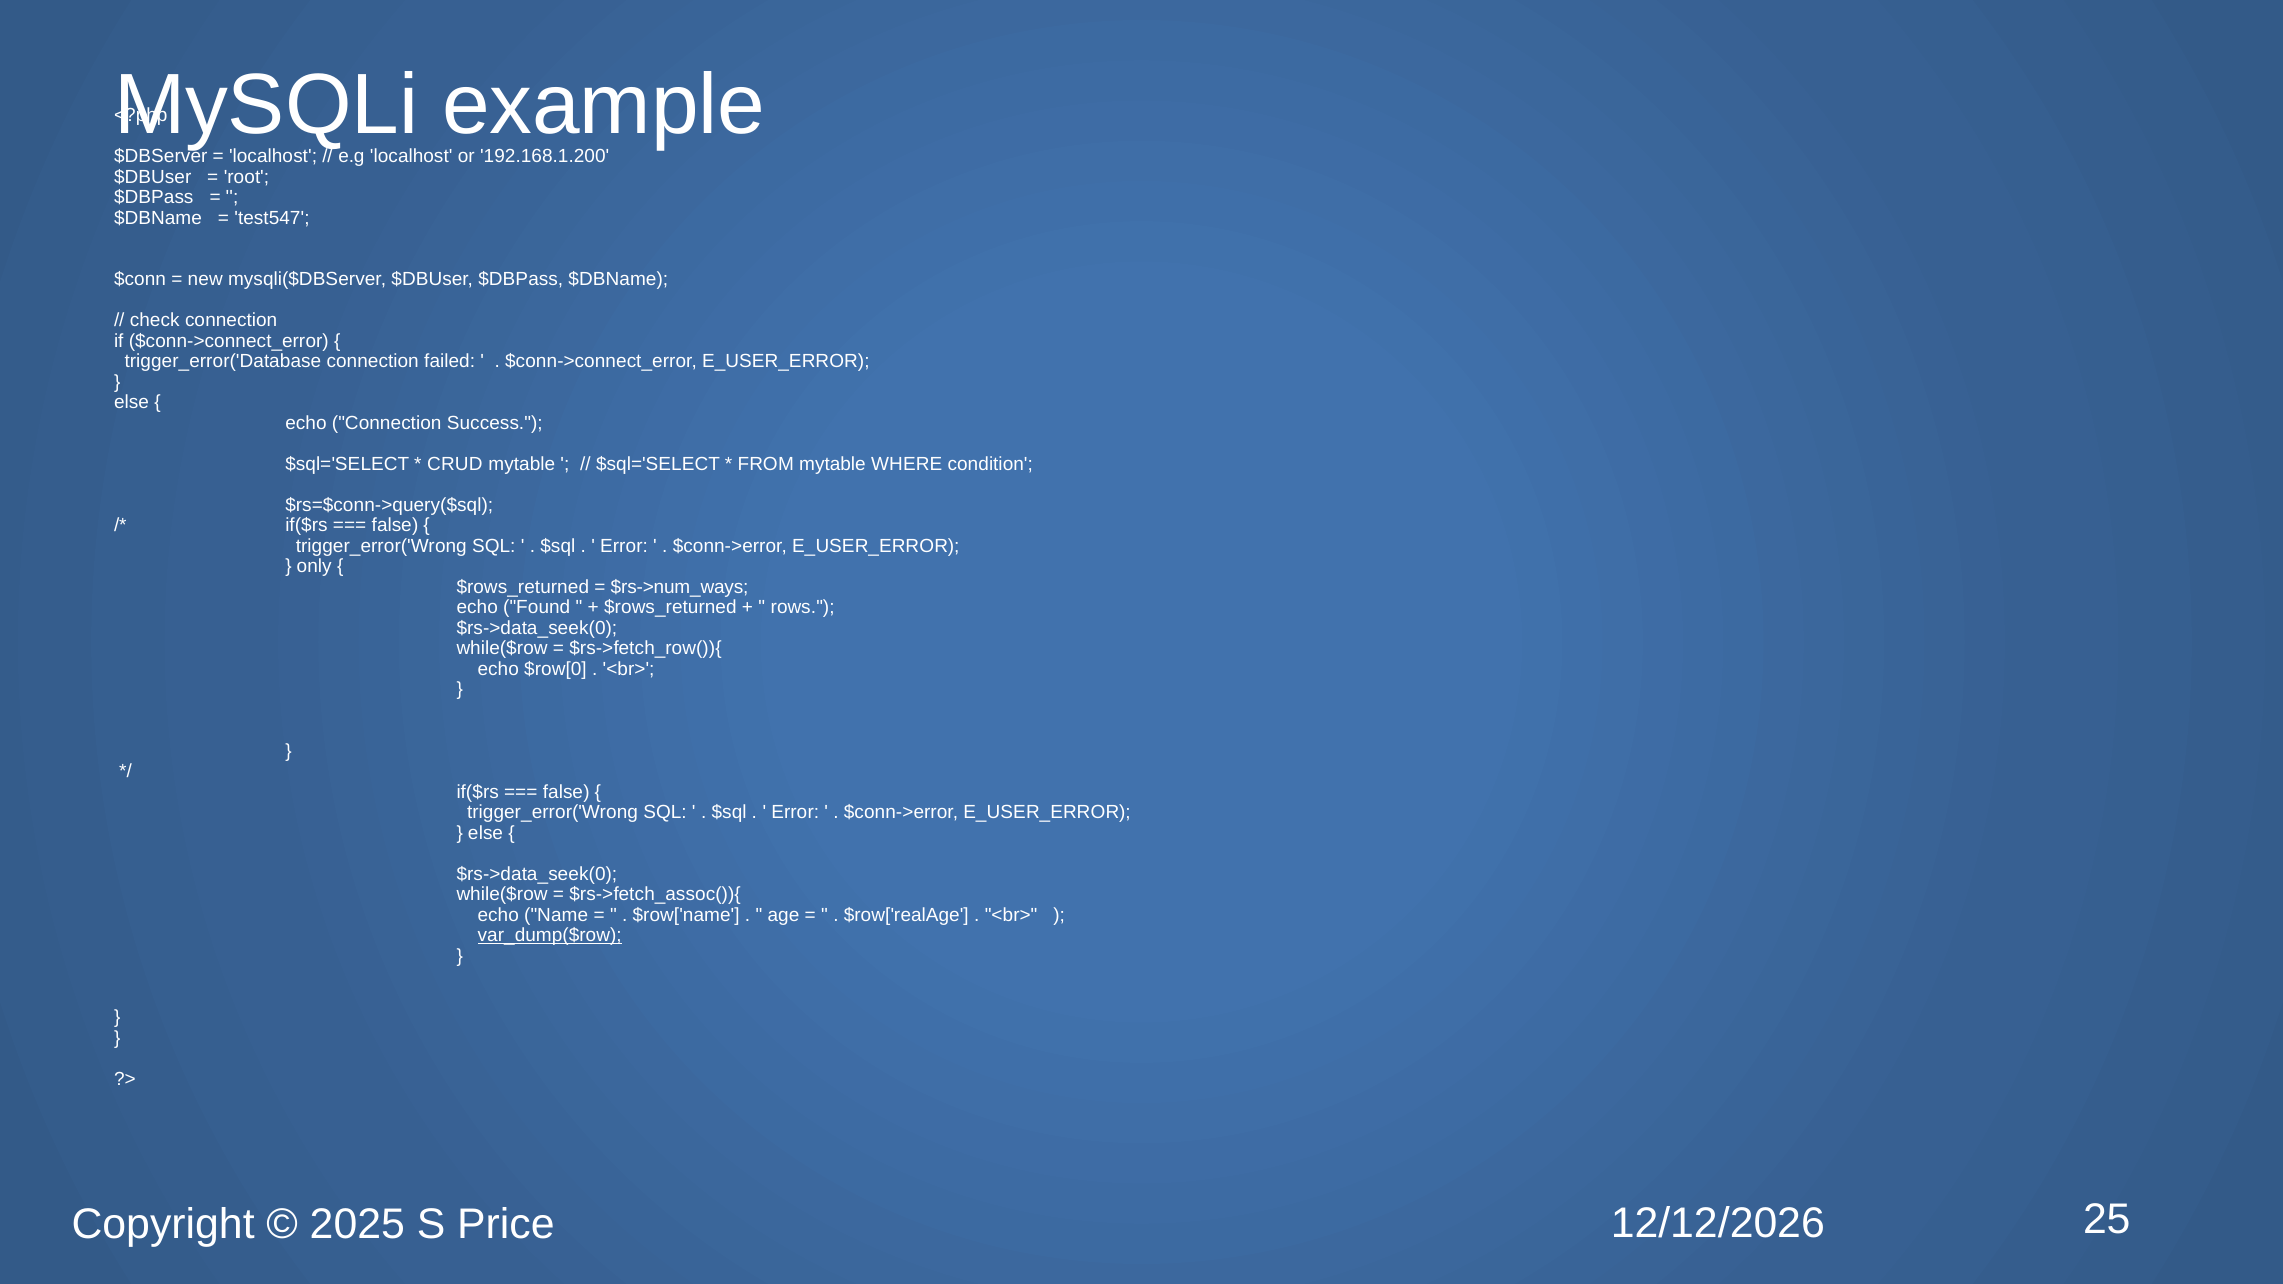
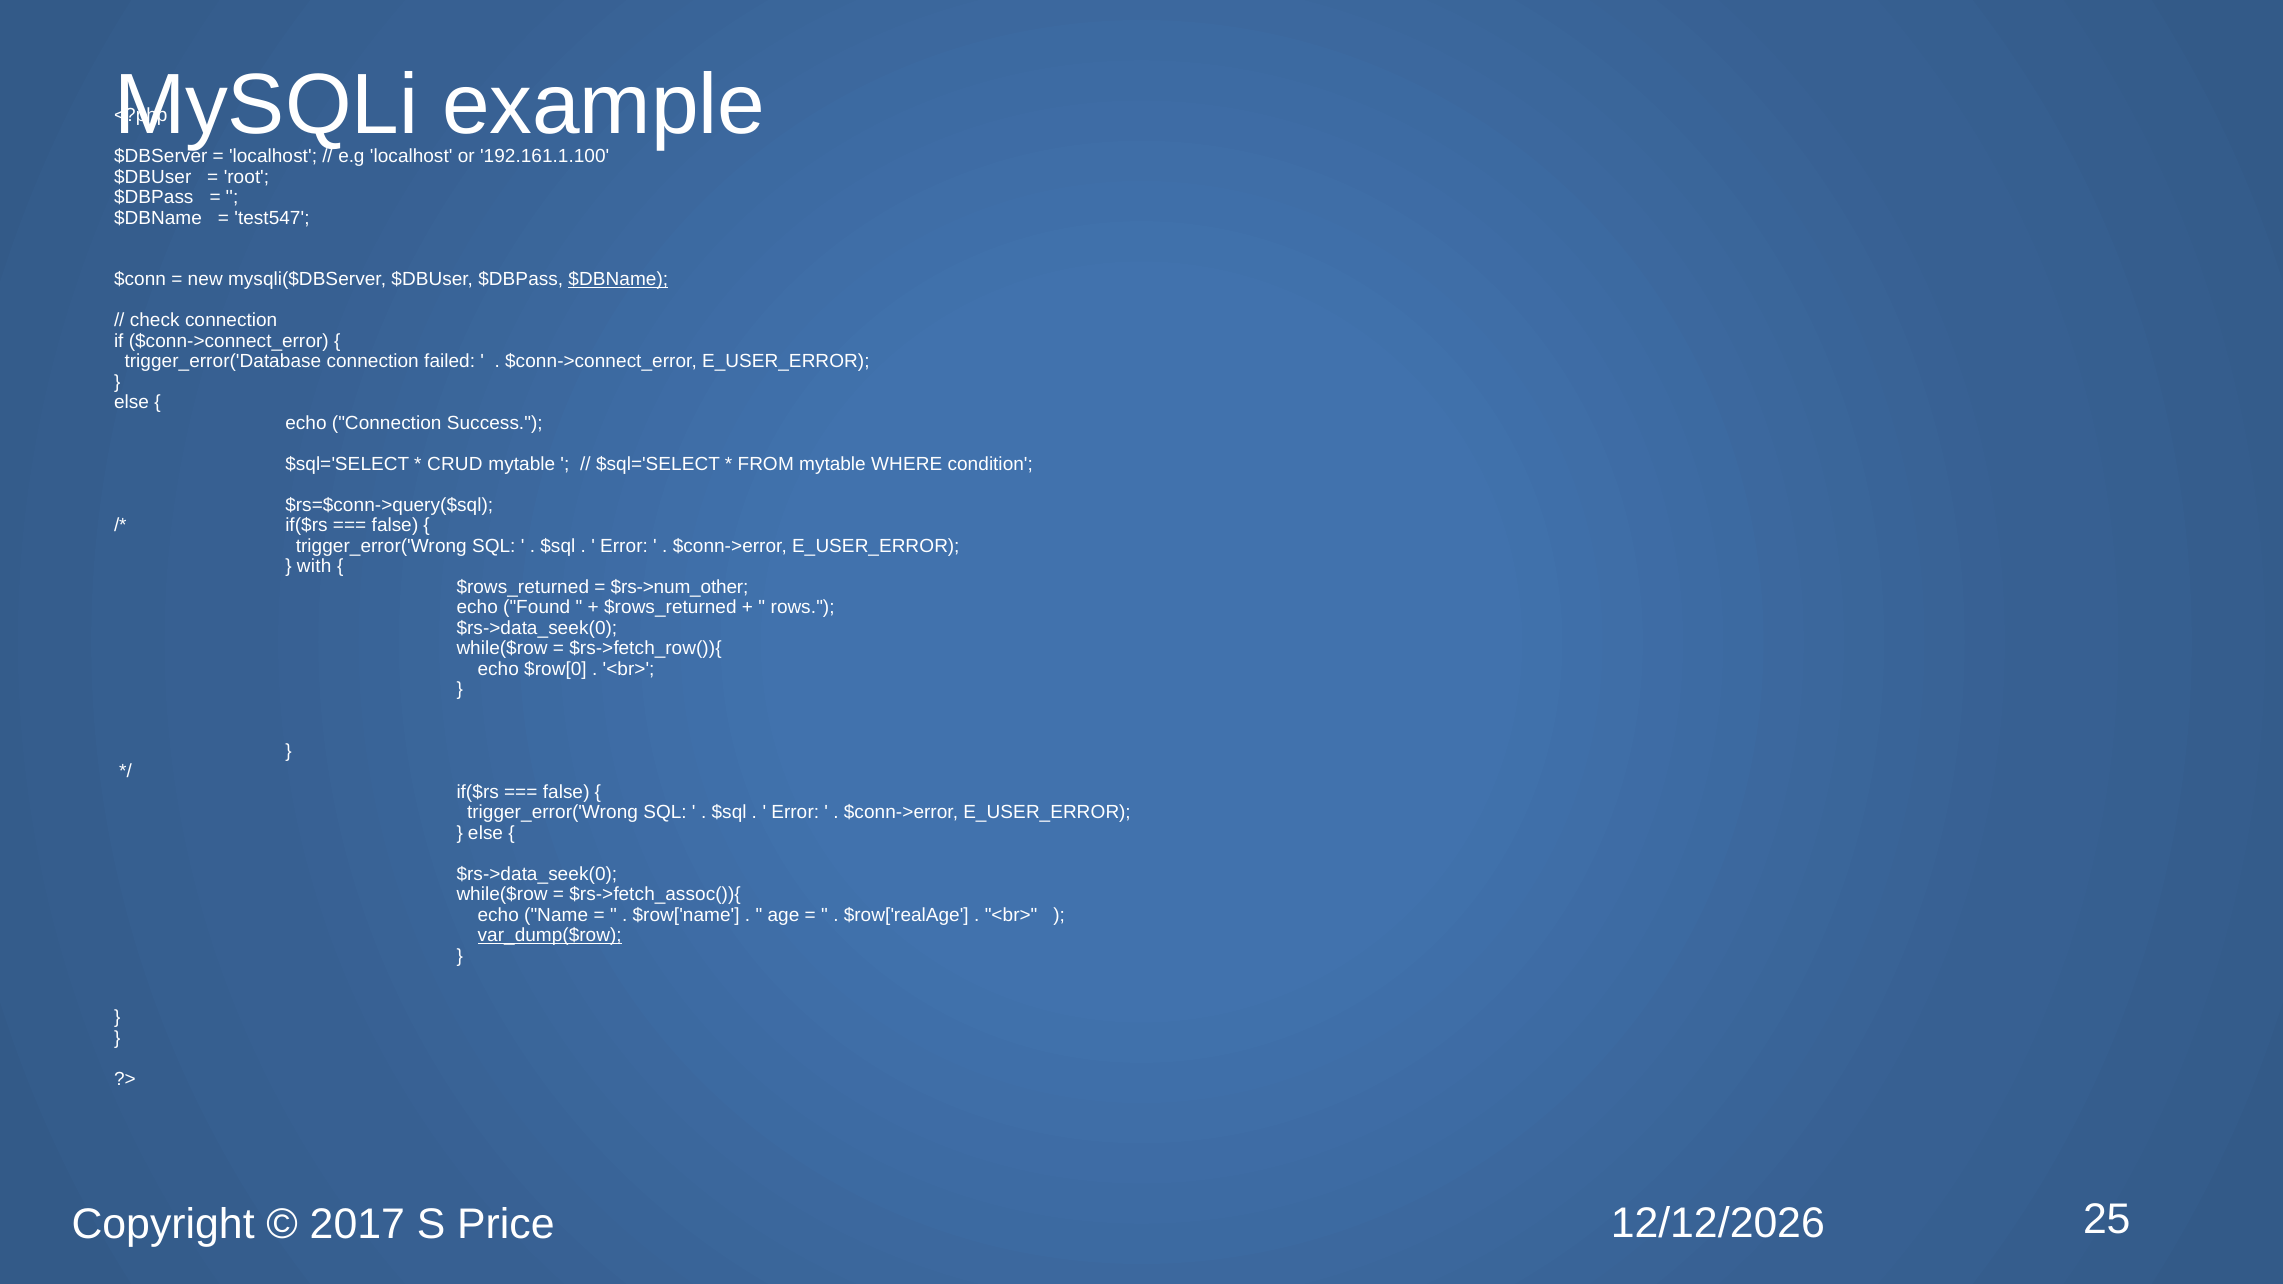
192.168.1.200: 192.168.1.200 -> 192.161.1.100
$DBName at (618, 280) underline: none -> present
only: only -> with
$rs->num_ways: $rs->num_ways -> $rs->num_other
2025: 2025 -> 2017
